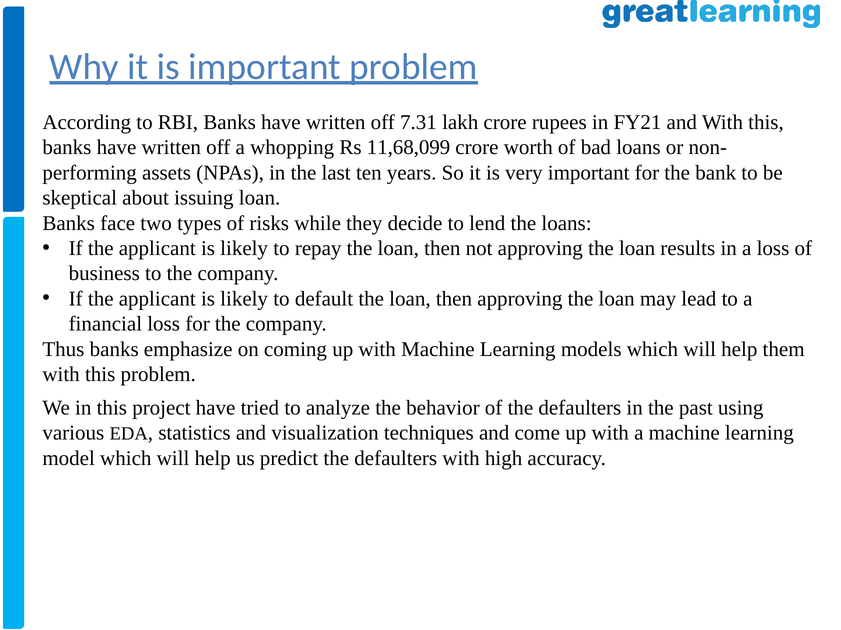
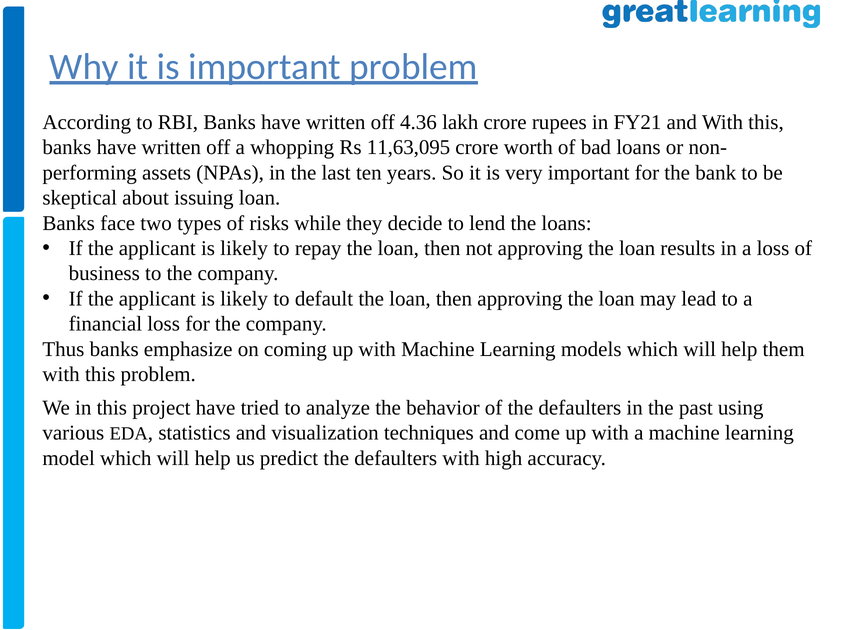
7.31: 7.31 -> 4.36
11,68,099: 11,68,099 -> 11,63,095
